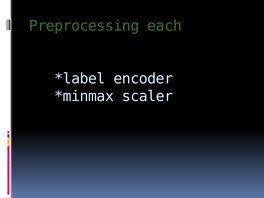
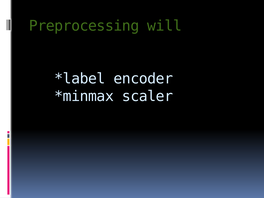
each: each -> will
